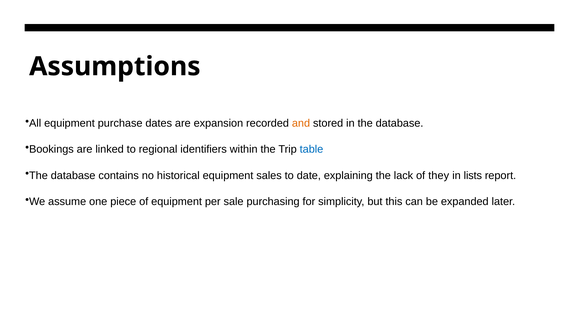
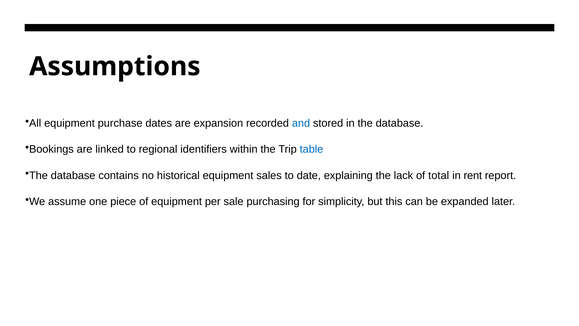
and colour: orange -> blue
they: they -> total
lists: lists -> rent
